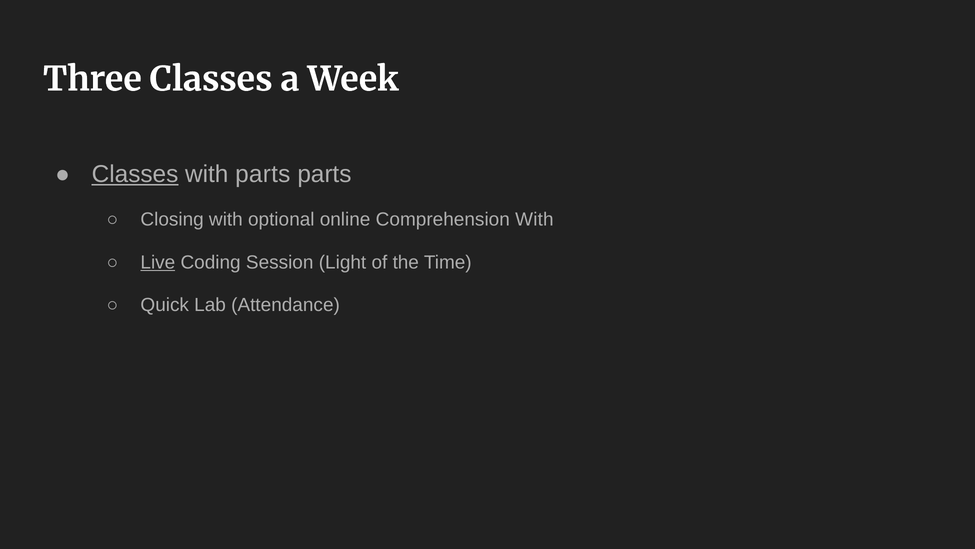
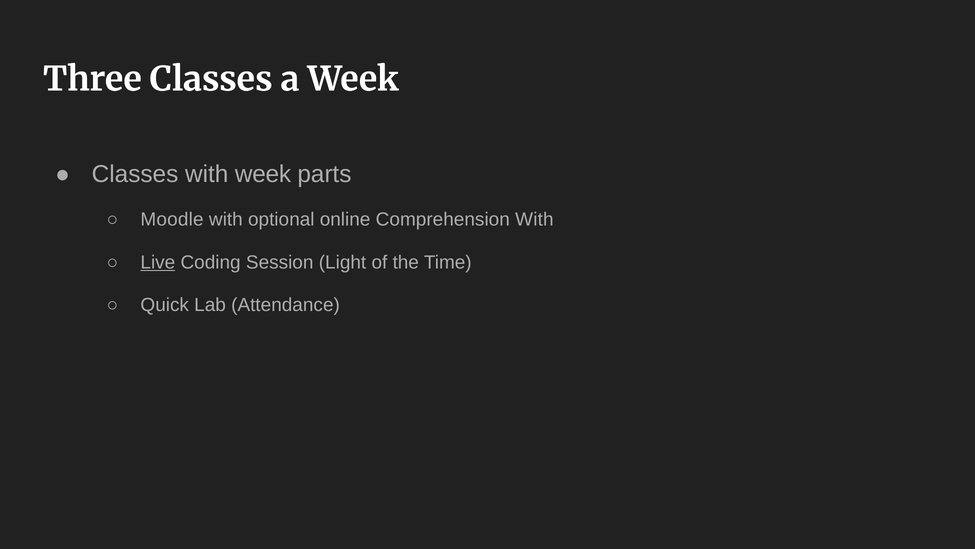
Classes at (135, 174) underline: present -> none
with parts: parts -> week
Closing: Closing -> Moodle
